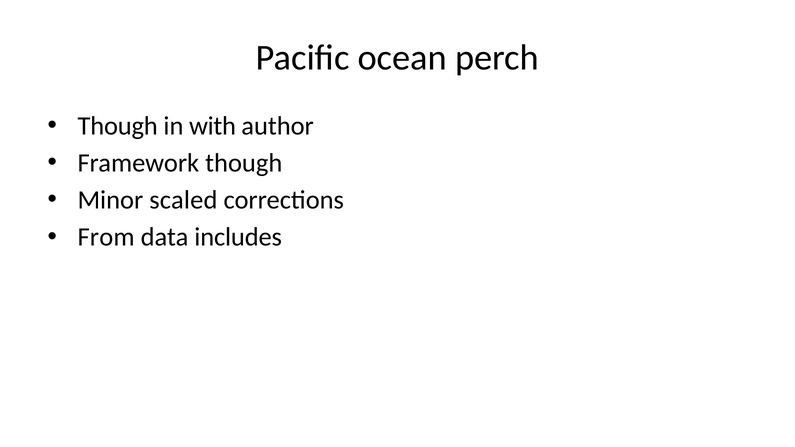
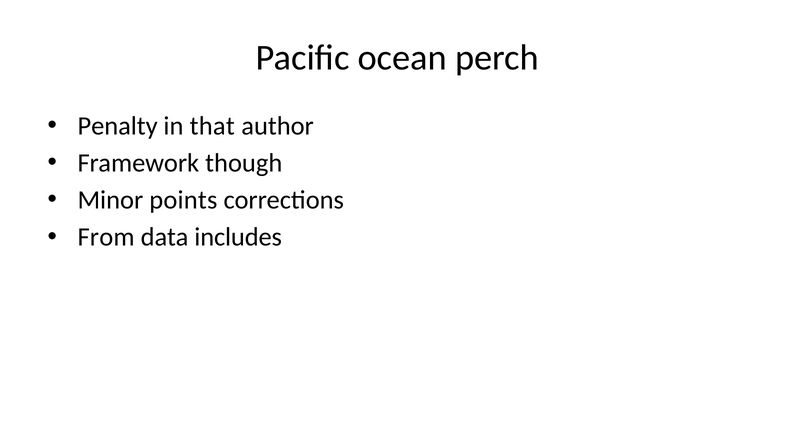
Though at (118, 126): Though -> Penalty
with: with -> that
scaled: scaled -> points
